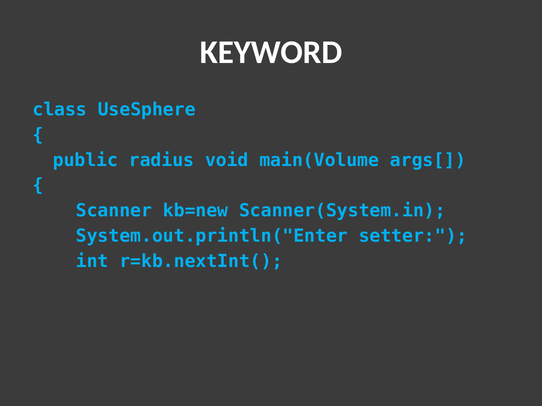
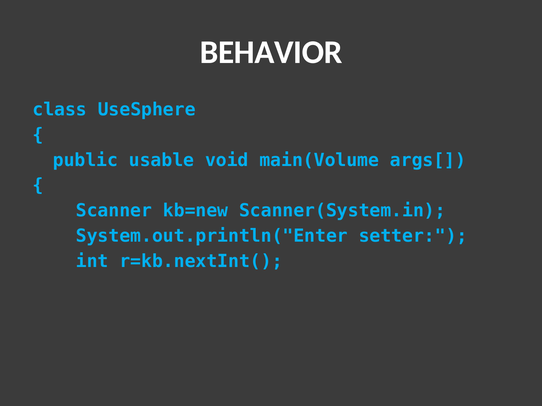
KEYWORD: KEYWORD -> BEHAVIOR
radius: radius -> usable
